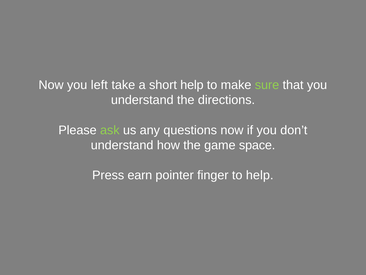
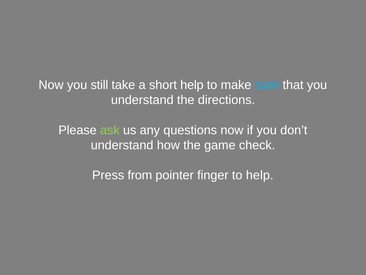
left: left -> still
sure colour: light green -> light blue
space: space -> check
earn: earn -> from
